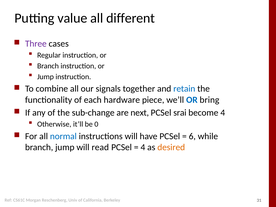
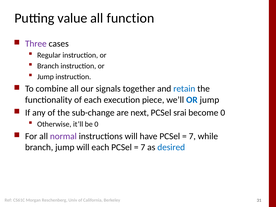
different: different -> function
hardware: hardware -> execution
OR bring: bring -> jump
become 4: 4 -> 0
normal colour: blue -> purple
6 at (192, 136): 6 -> 7
will read: read -> each
4 at (143, 147): 4 -> 7
desired colour: orange -> blue
